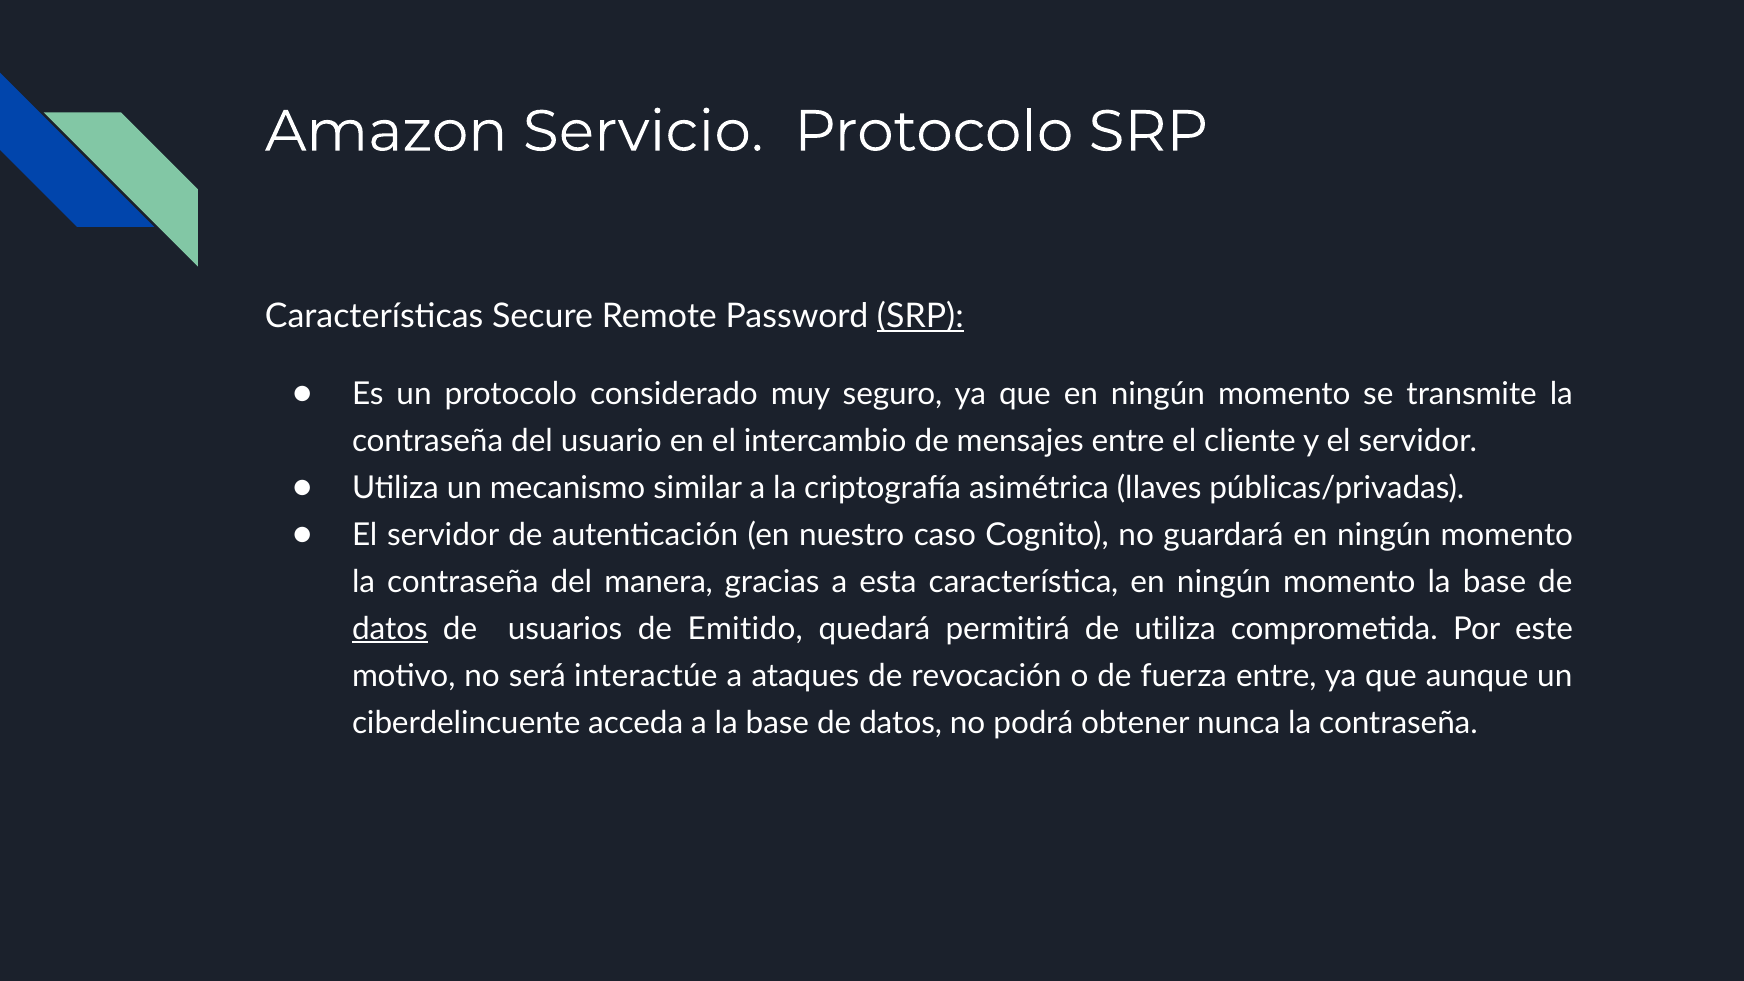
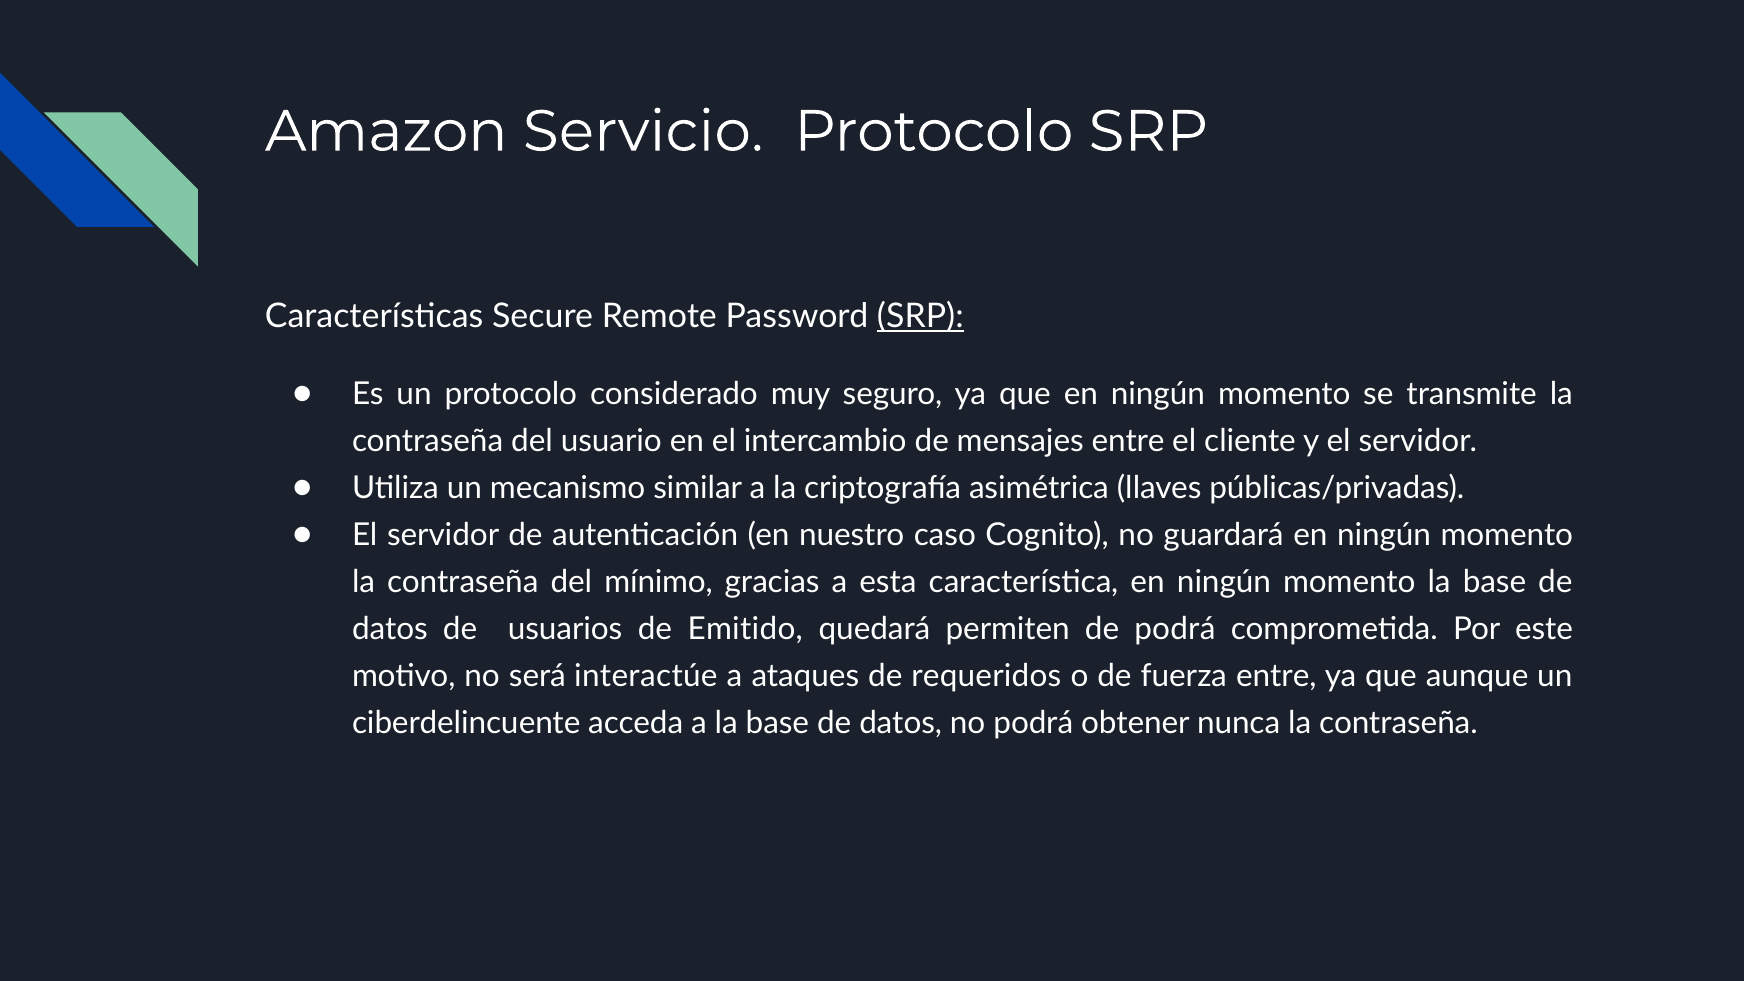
manera: manera -> mínimo
datos at (390, 629) underline: present -> none
permitirá: permitirá -> permiten
de utiliza: utiliza -> podrá
revocación: revocación -> requeridos
